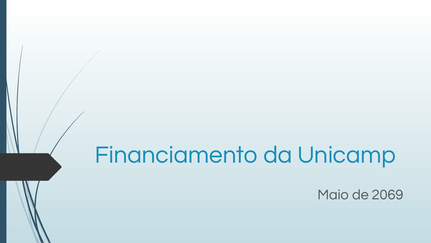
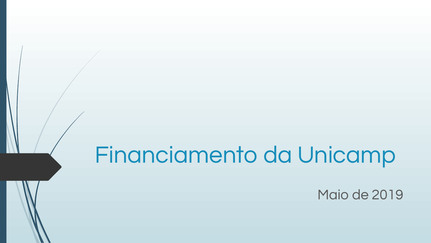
2069: 2069 -> 2019
